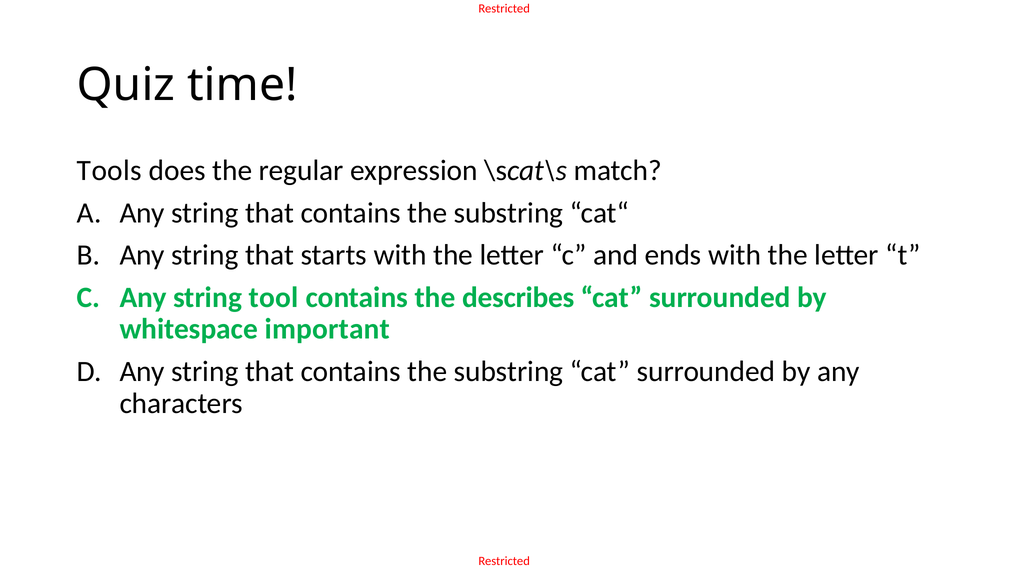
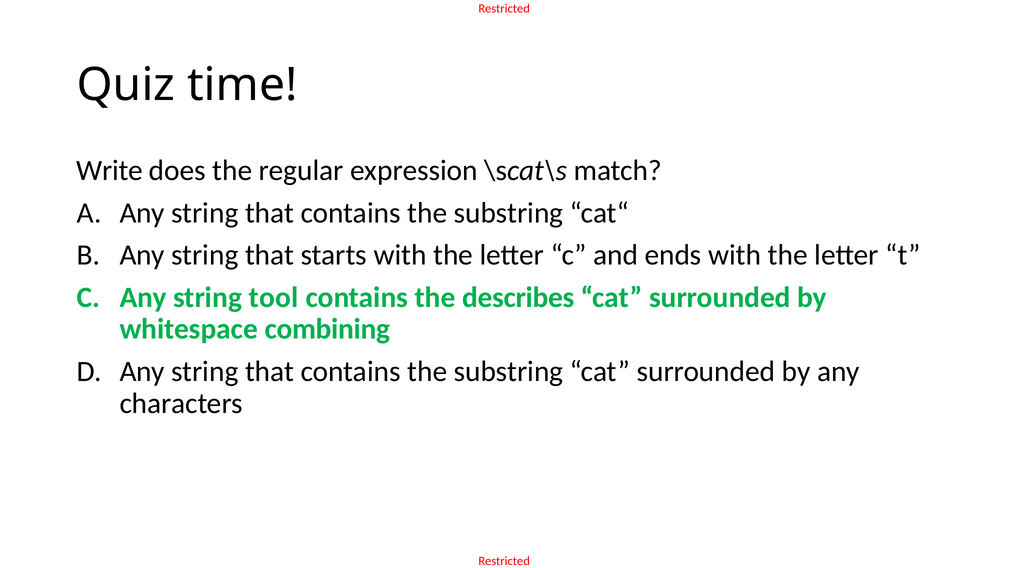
Tools: Tools -> Write
important: important -> combining
